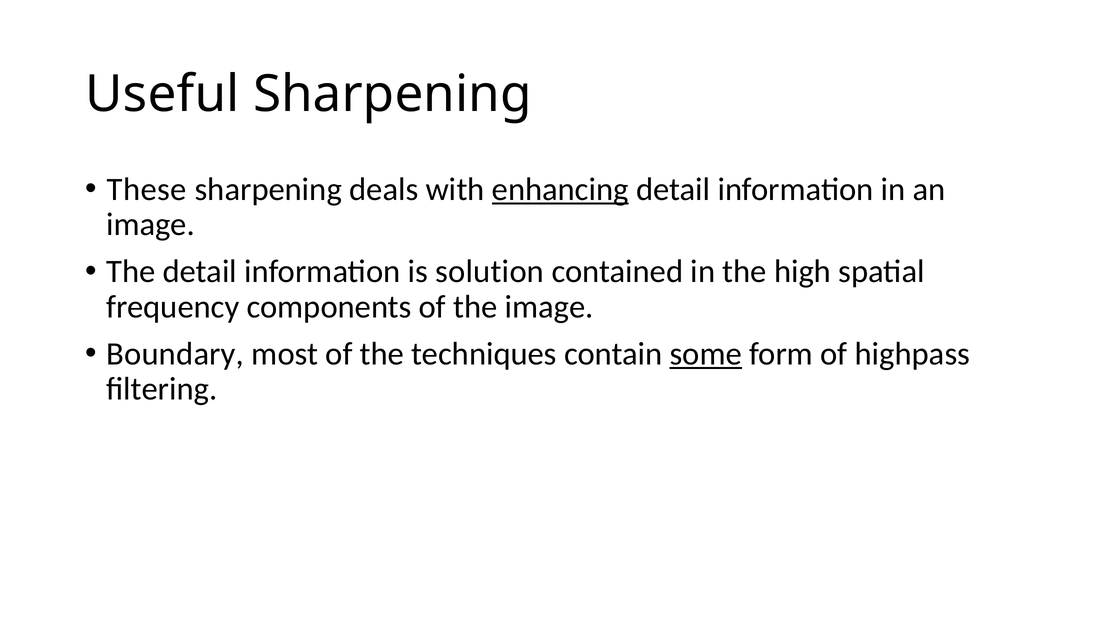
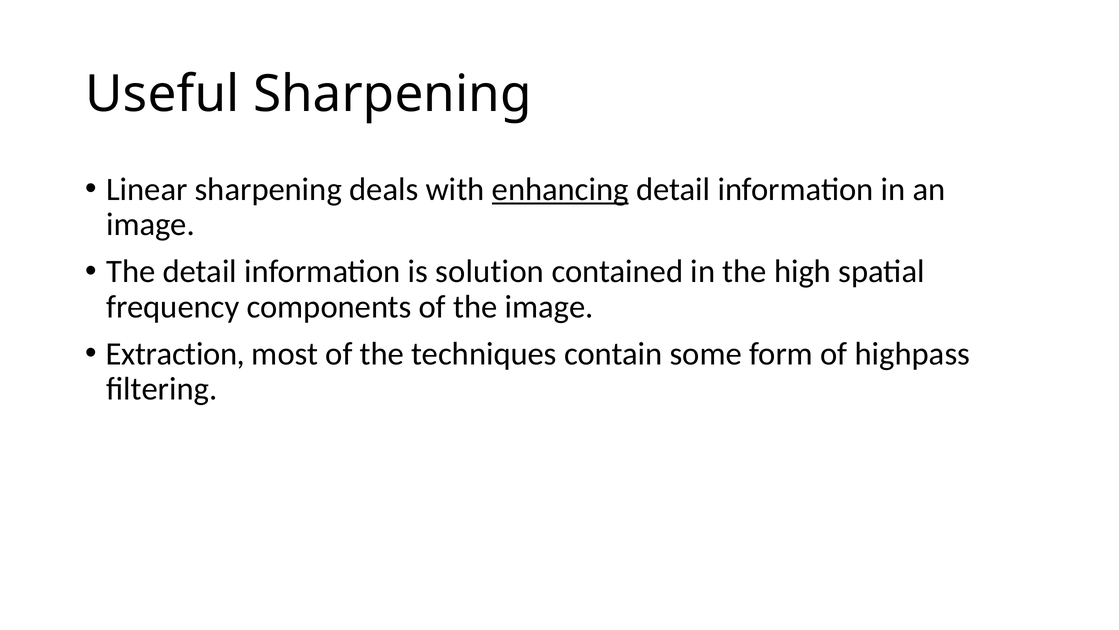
These: These -> Linear
Boundary: Boundary -> Extraction
some underline: present -> none
